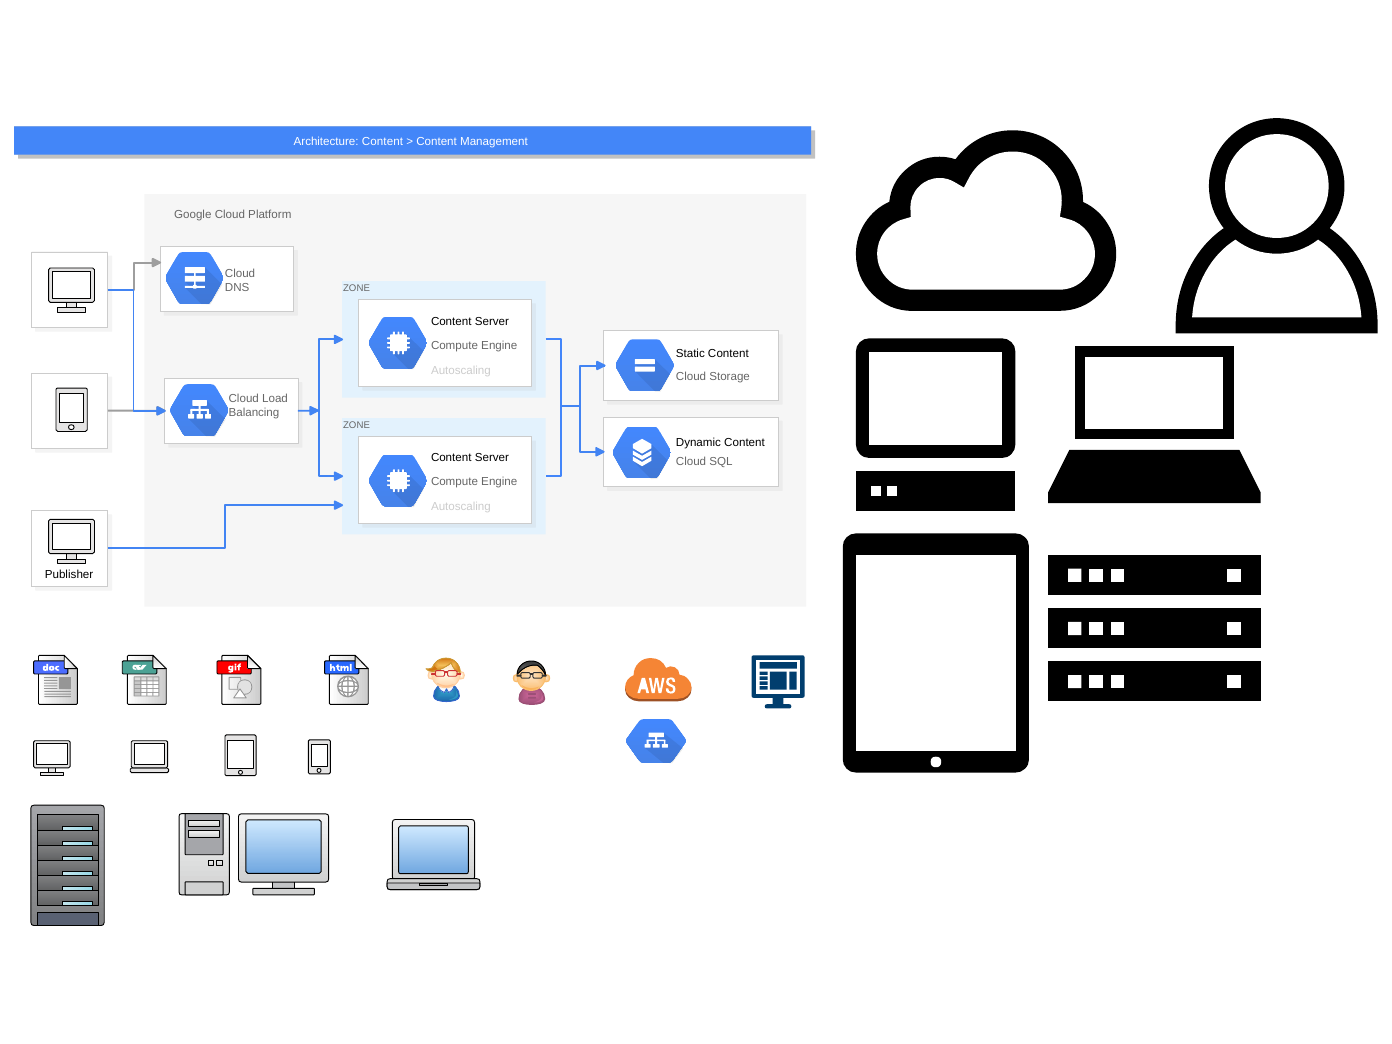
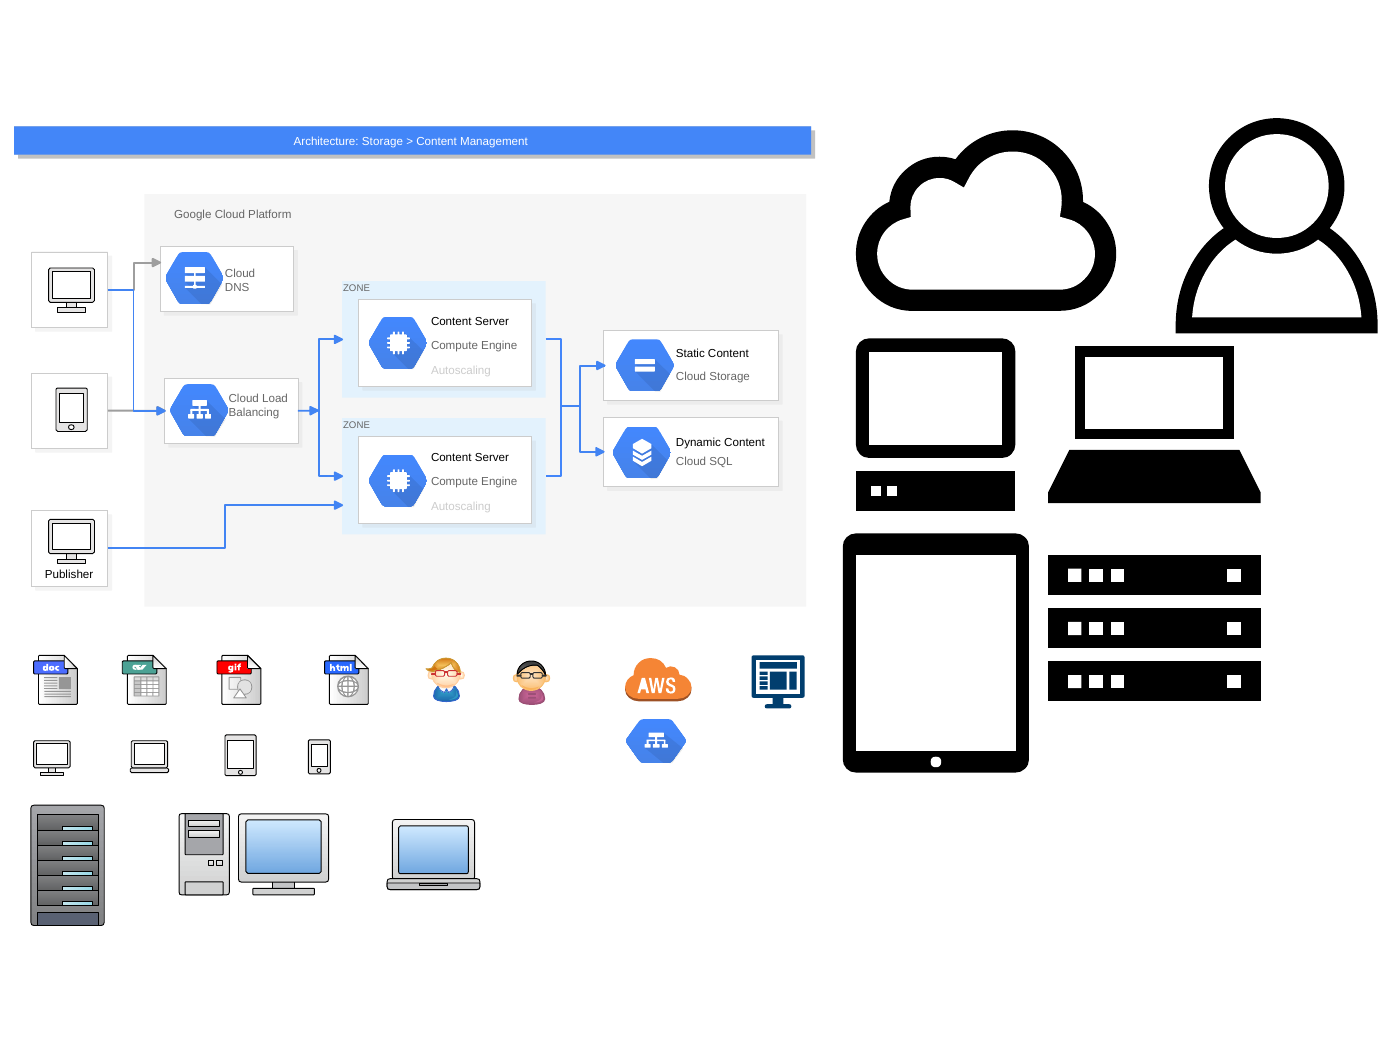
Architecture Content: Content -> Storage
